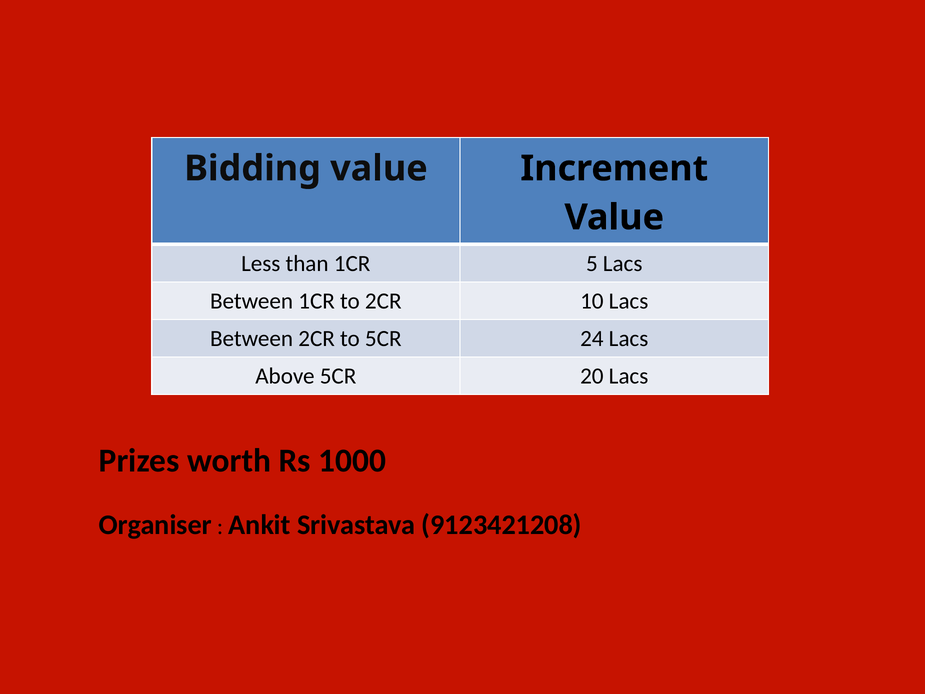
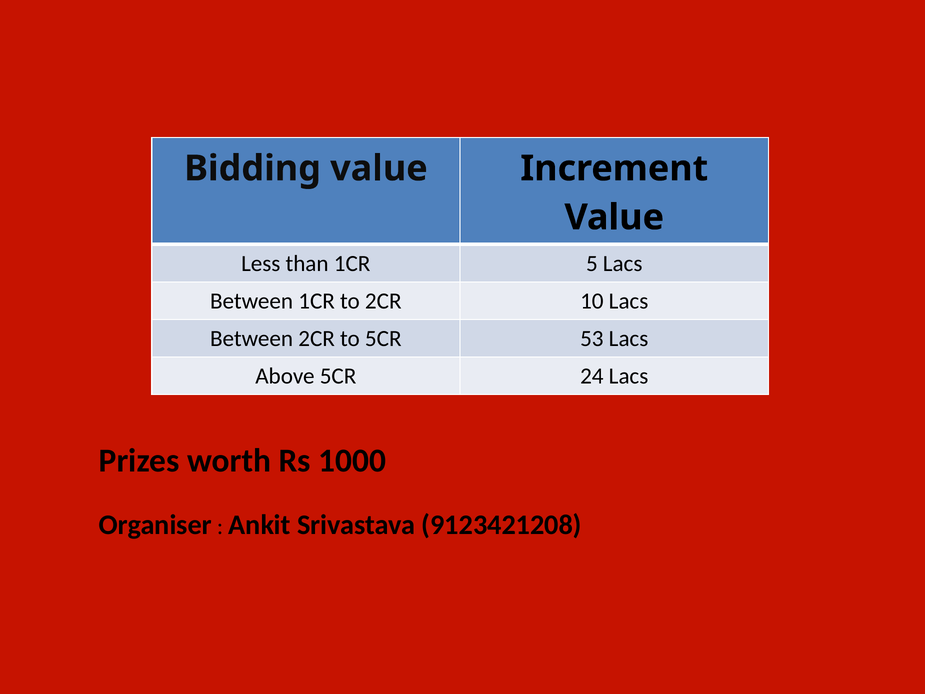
24: 24 -> 53
20: 20 -> 24
